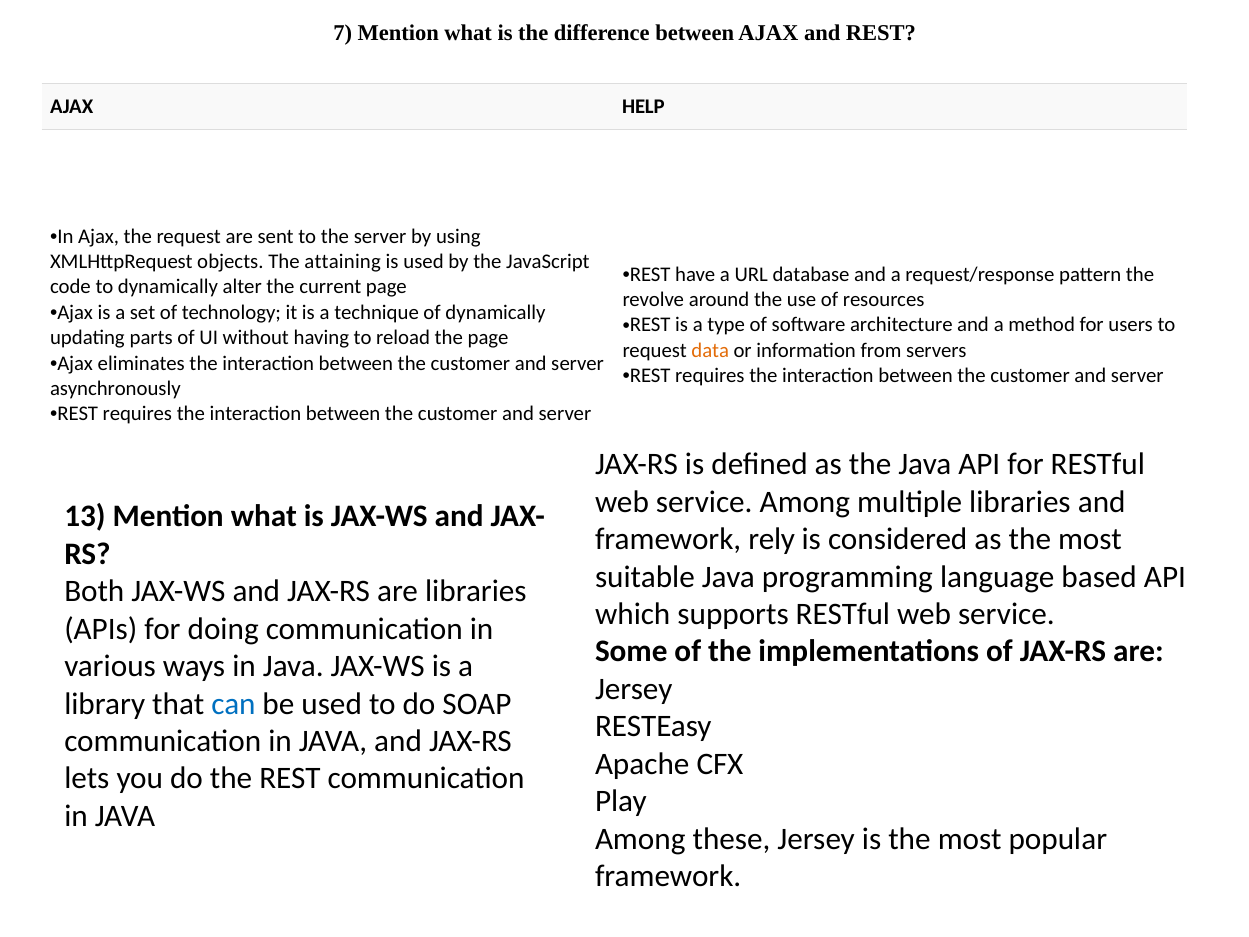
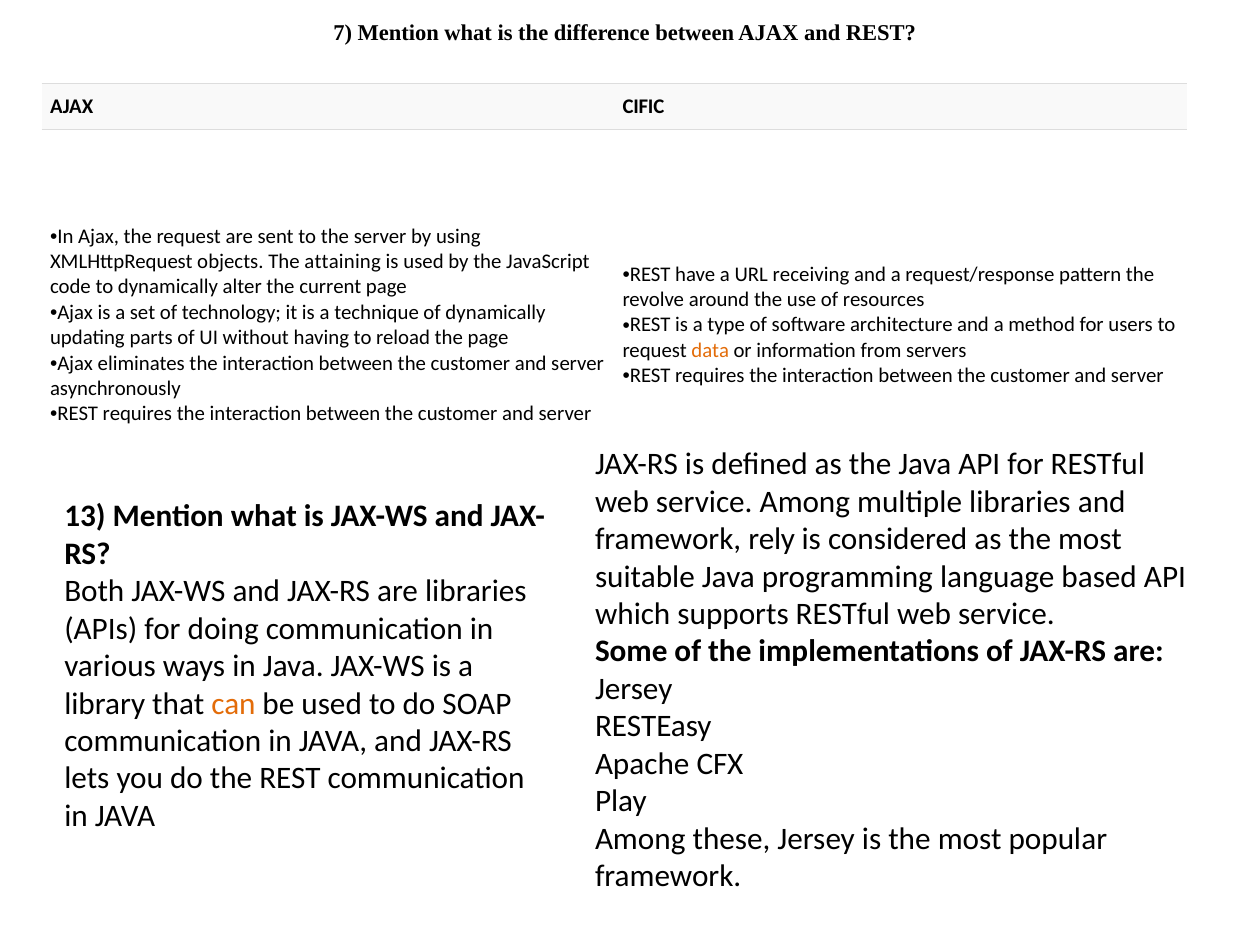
HELP: HELP -> CIFIC
database: database -> receiving
can colour: blue -> orange
